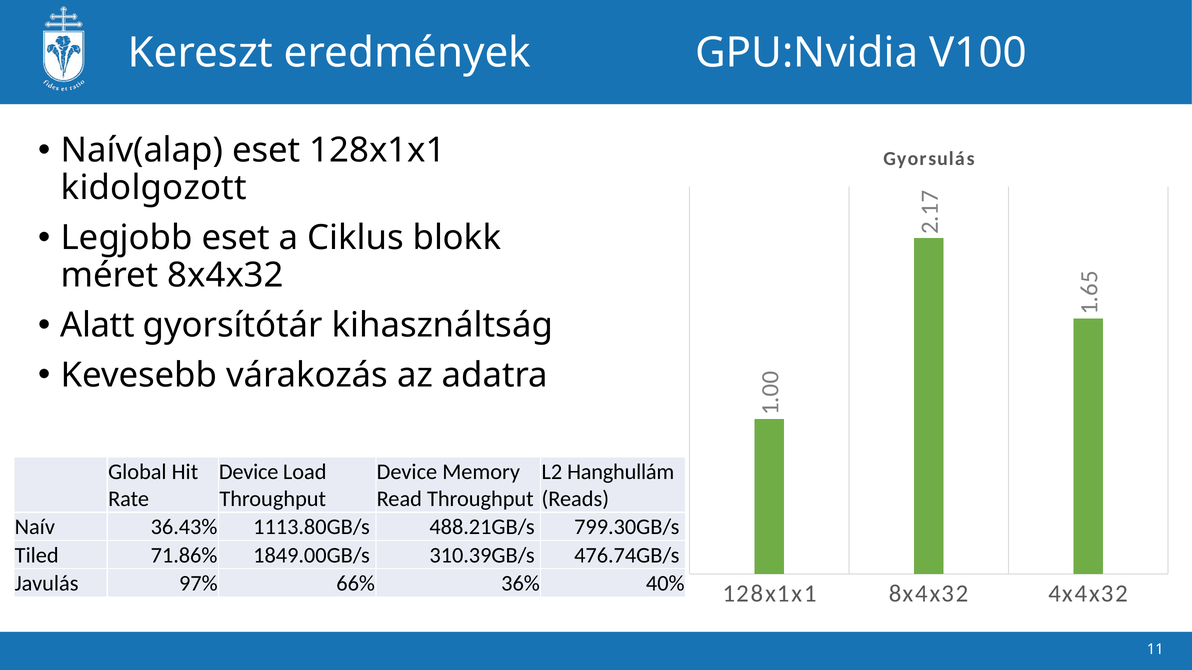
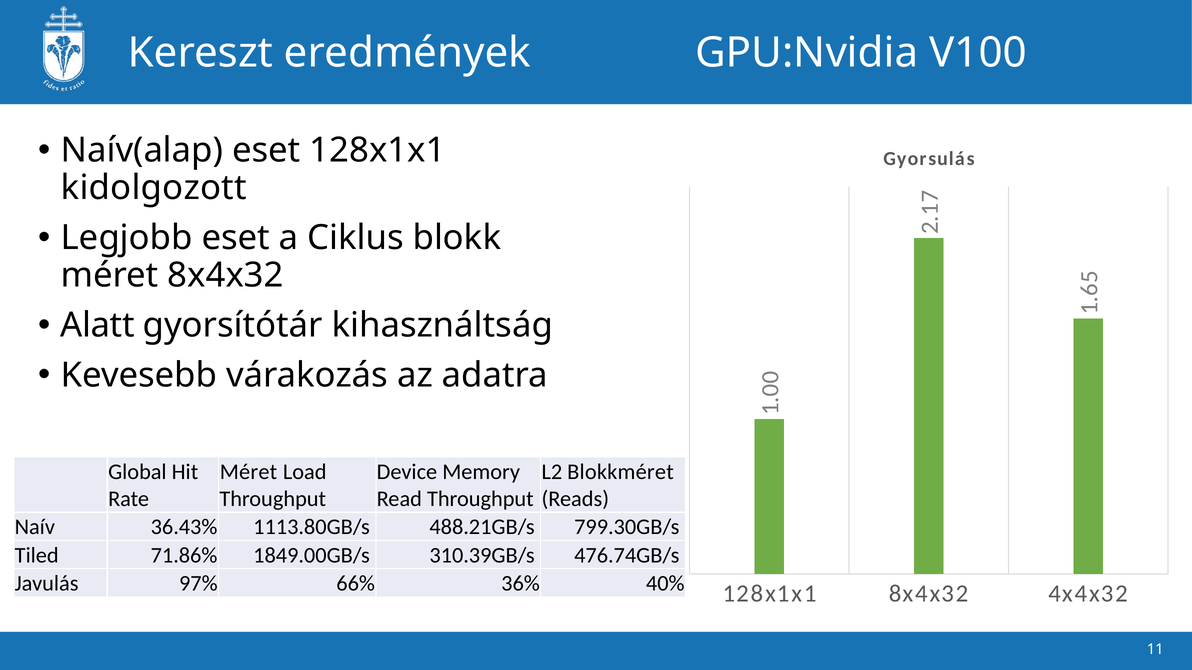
Device at (249, 472): Device -> Méret
Hanghullám: Hanghullám -> Blokkméret
